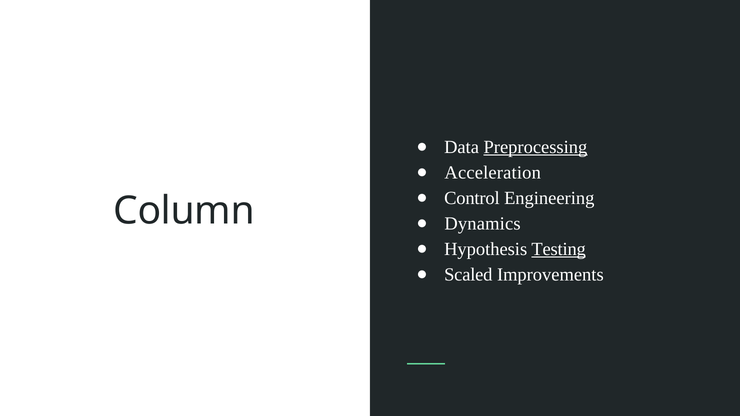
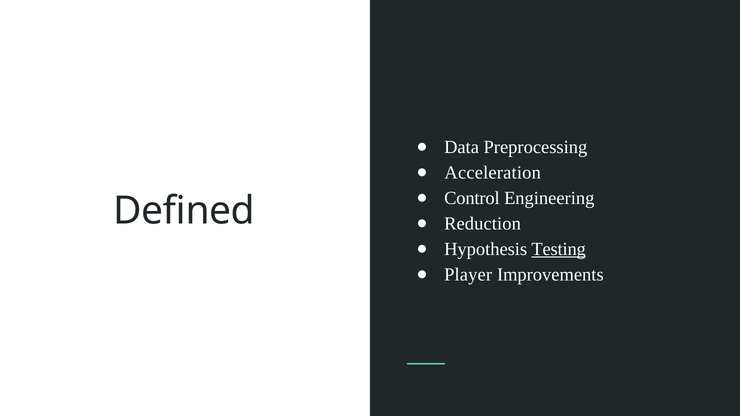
Preprocessing underline: present -> none
Column: Column -> Defined
Dynamics: Dynamics -> Reduction
Scaled: Scaled -> Player
